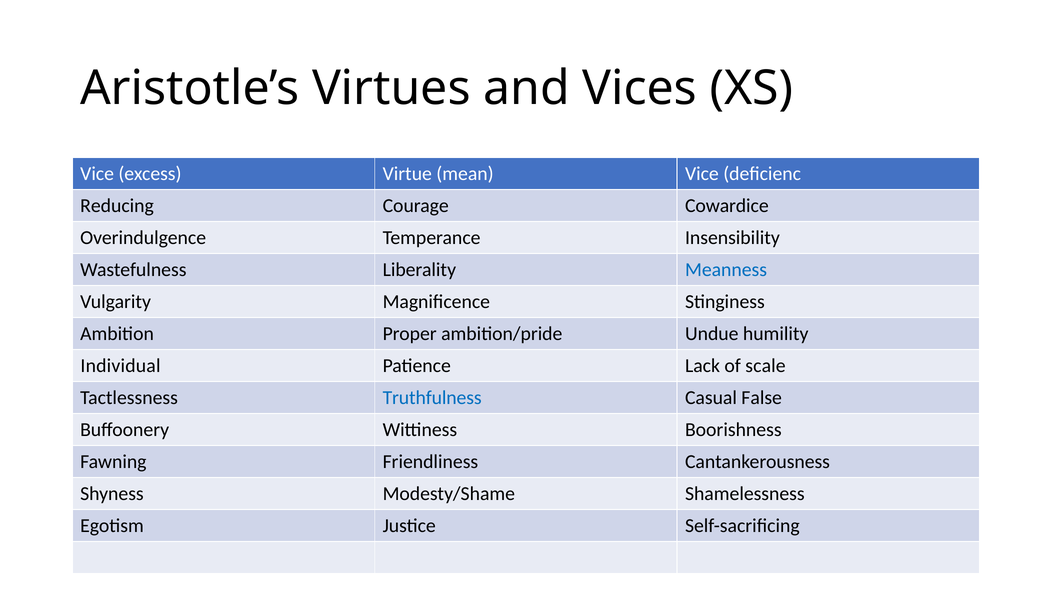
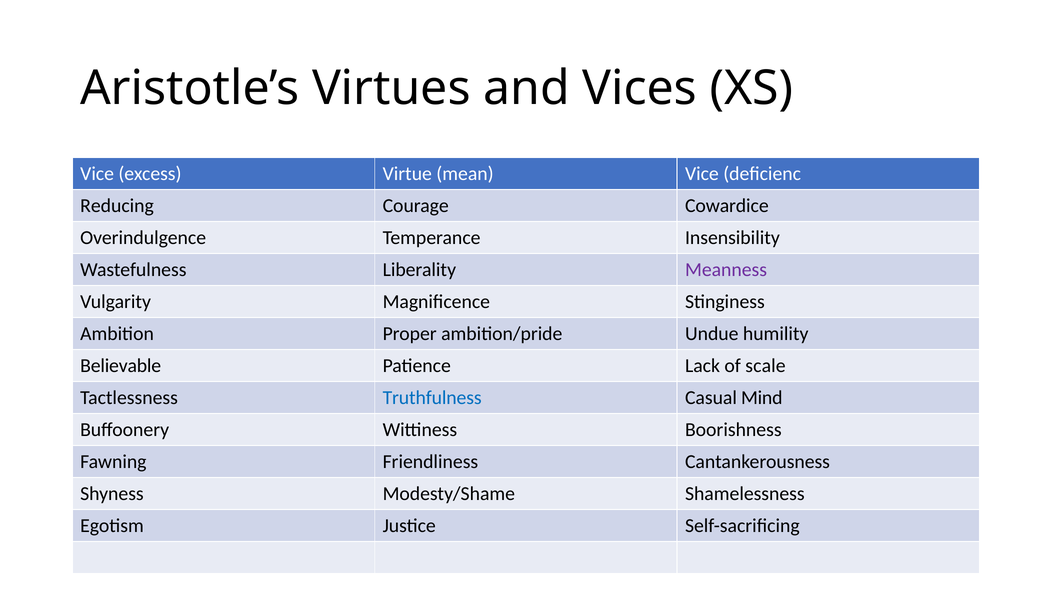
Meanness colour: blue -> purple
Individual: Individual -> Believable
False: False -> Mind
